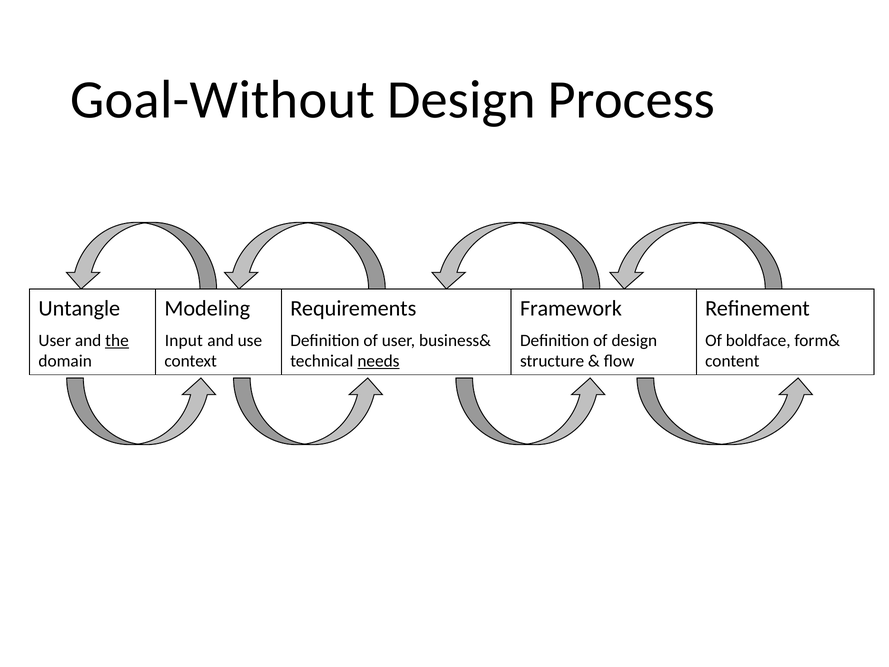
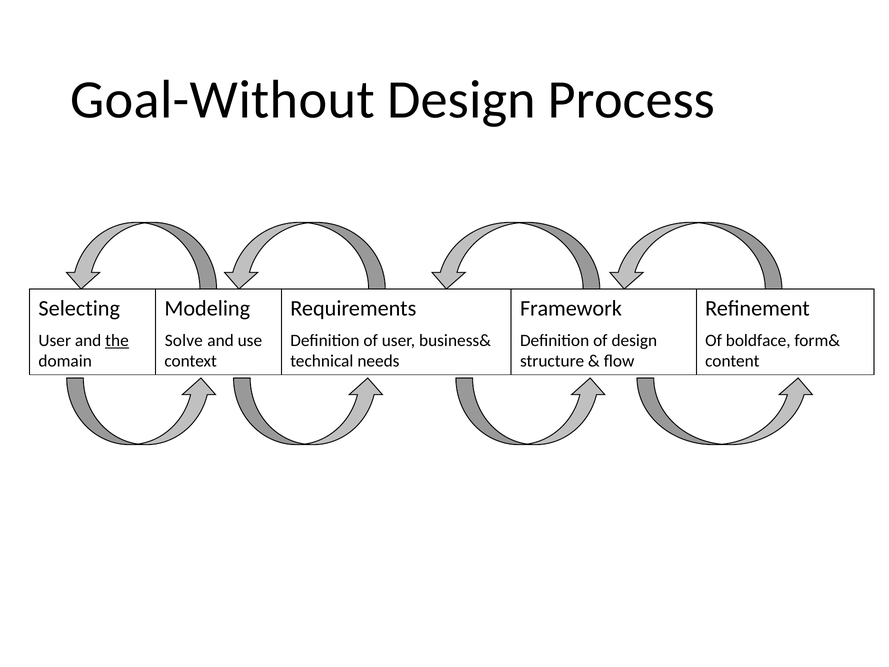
Untangle: Untangle -> Selecting
Input: Input -> Solve
needs underline: present -> none
